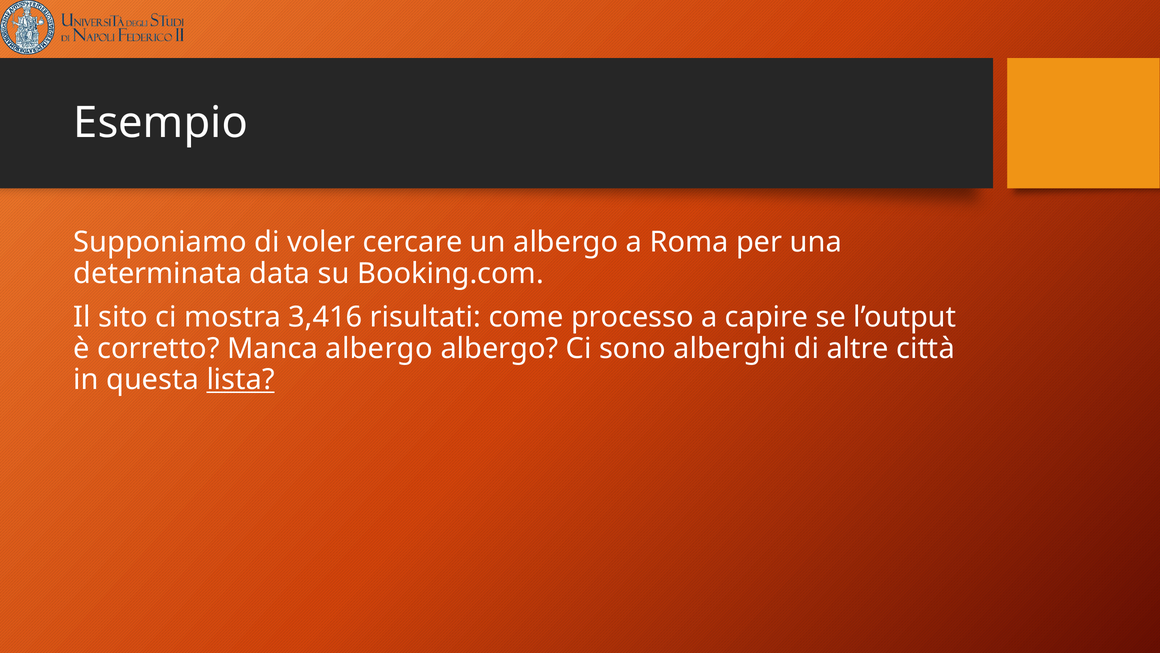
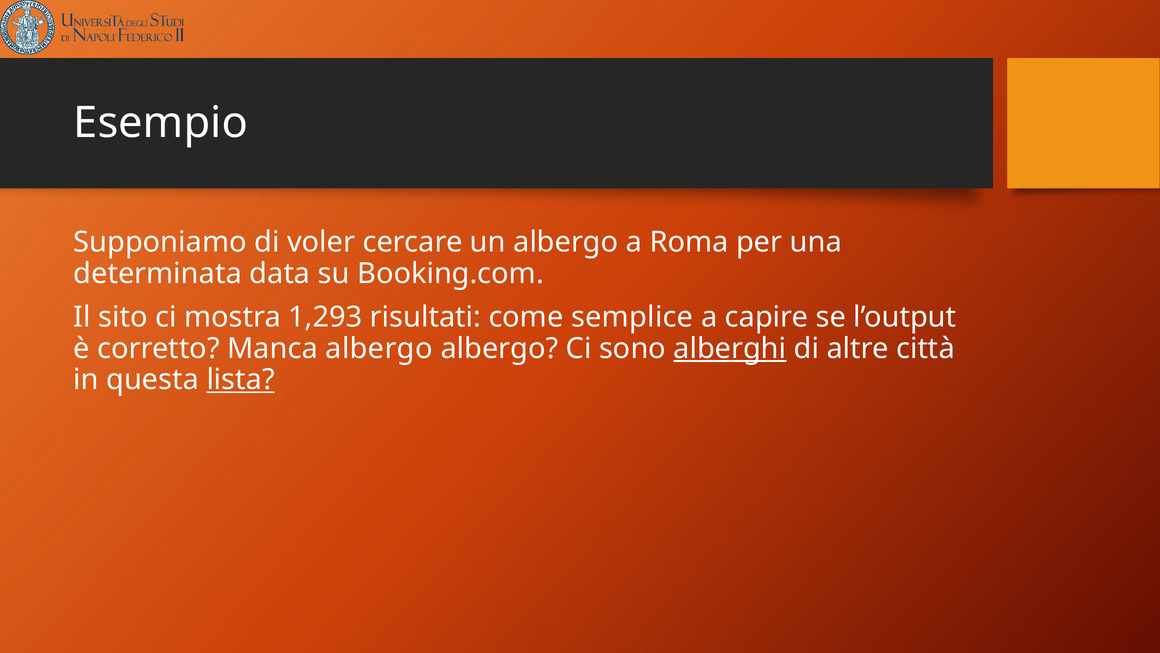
3,416: 3,416 -> 1,293
processo: processo -> semplice
alberghi underline: none -> present
